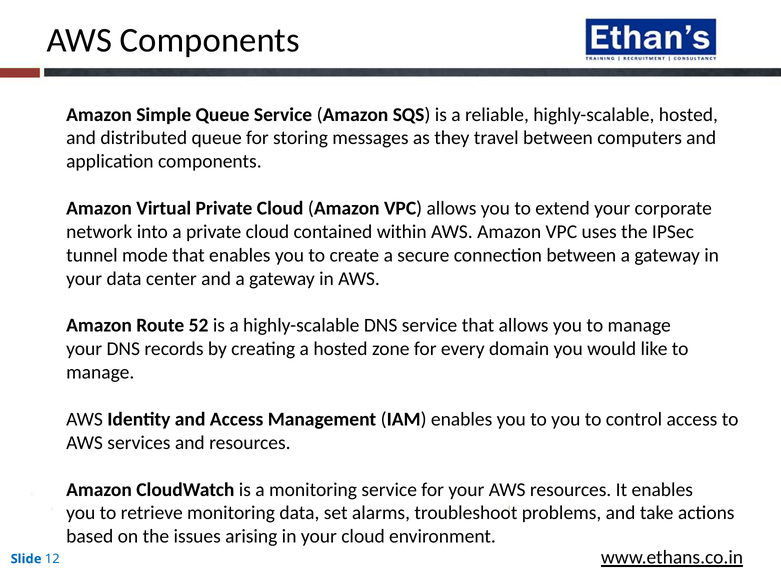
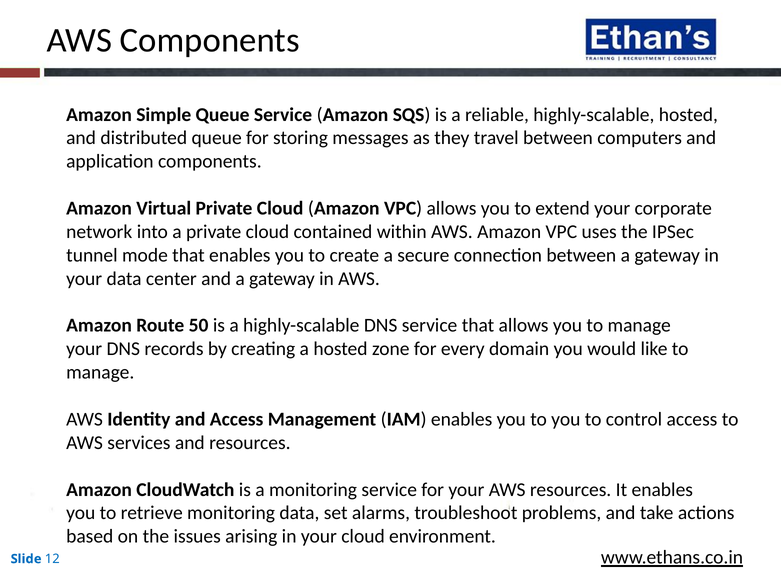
52: 52 -> 50
